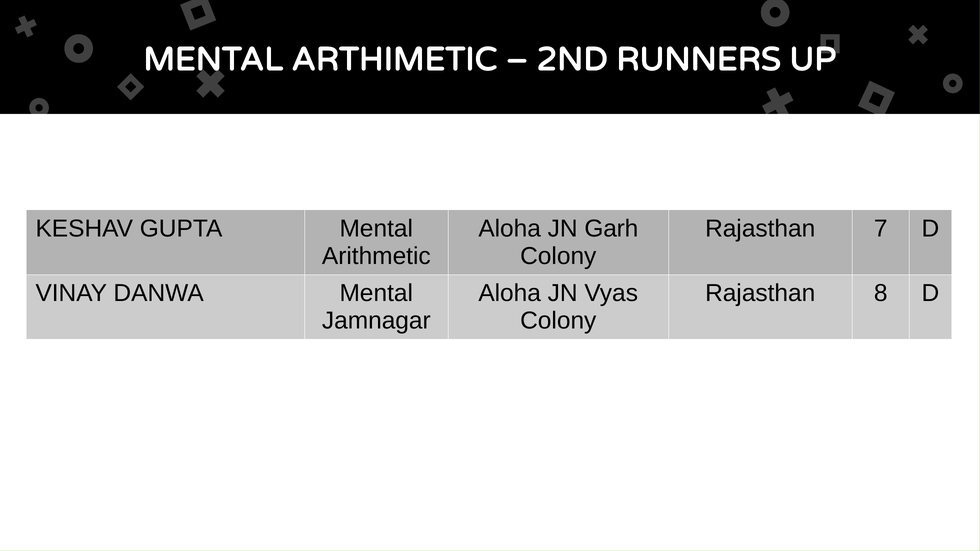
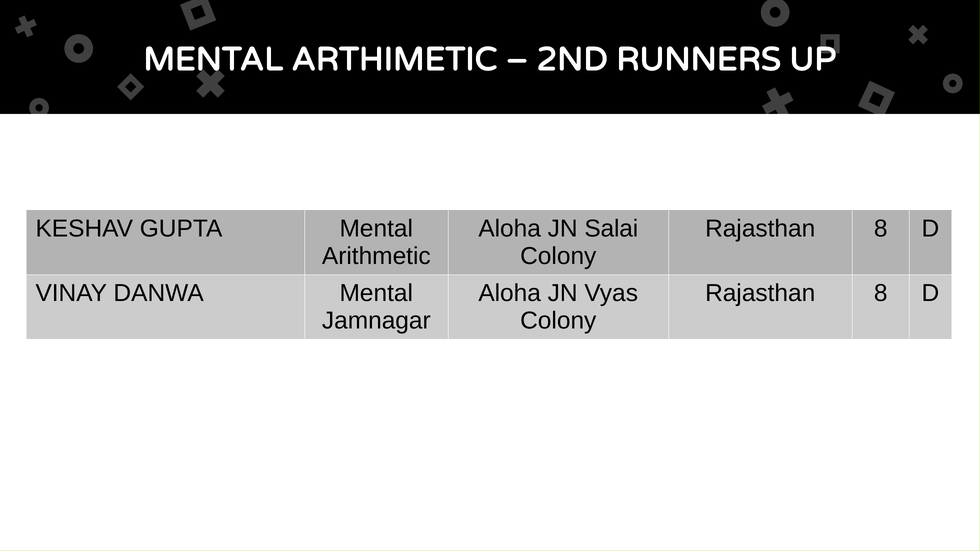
Garh: Garh -> Salai
7 at (881, 229): 7 -> 8
